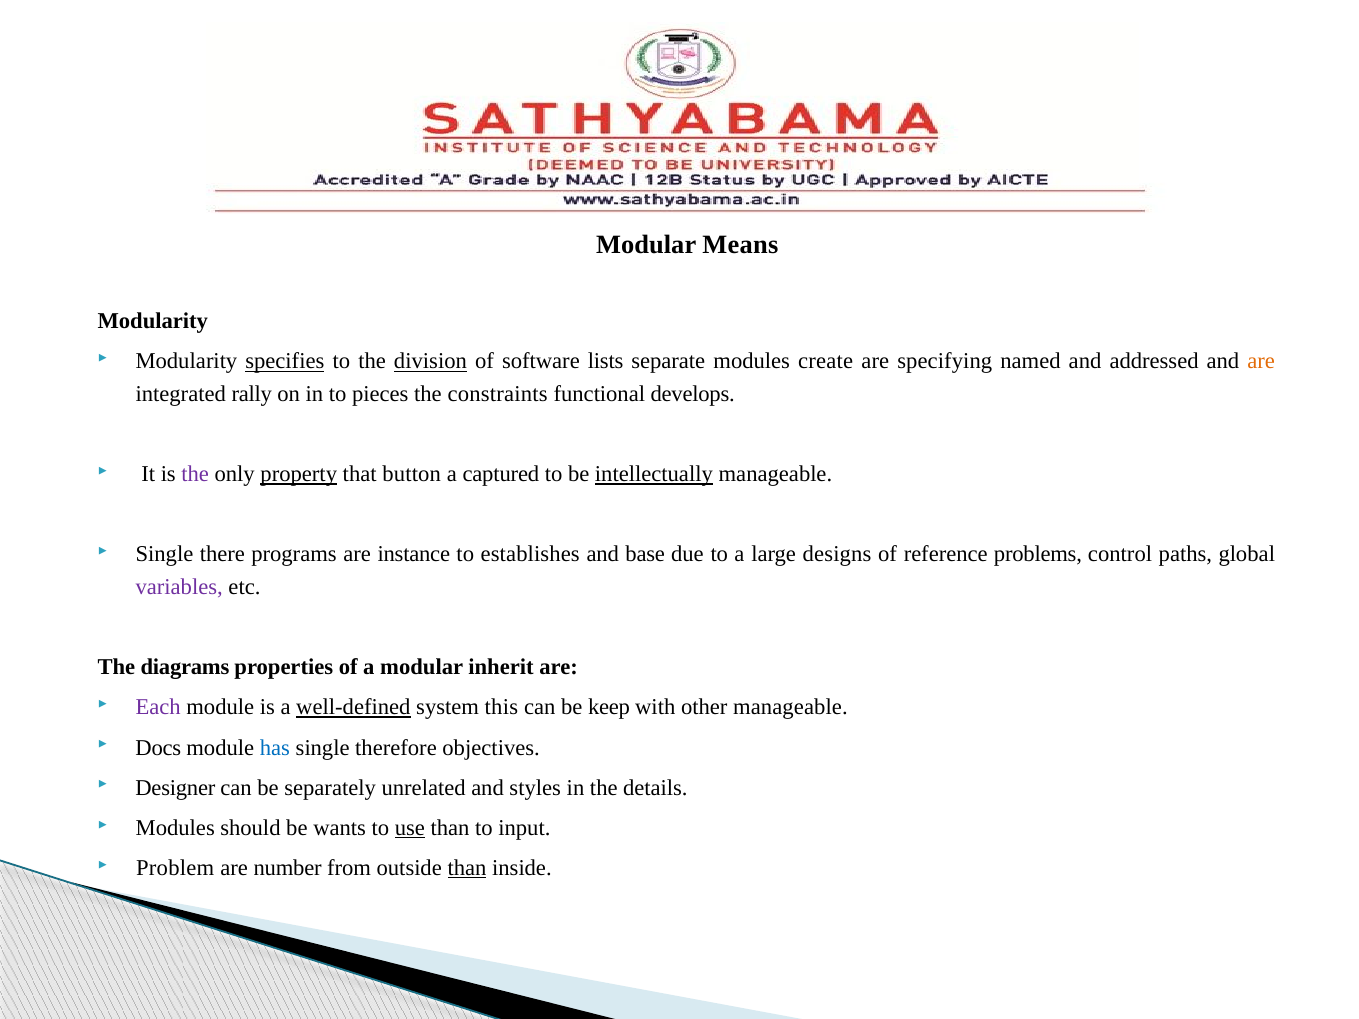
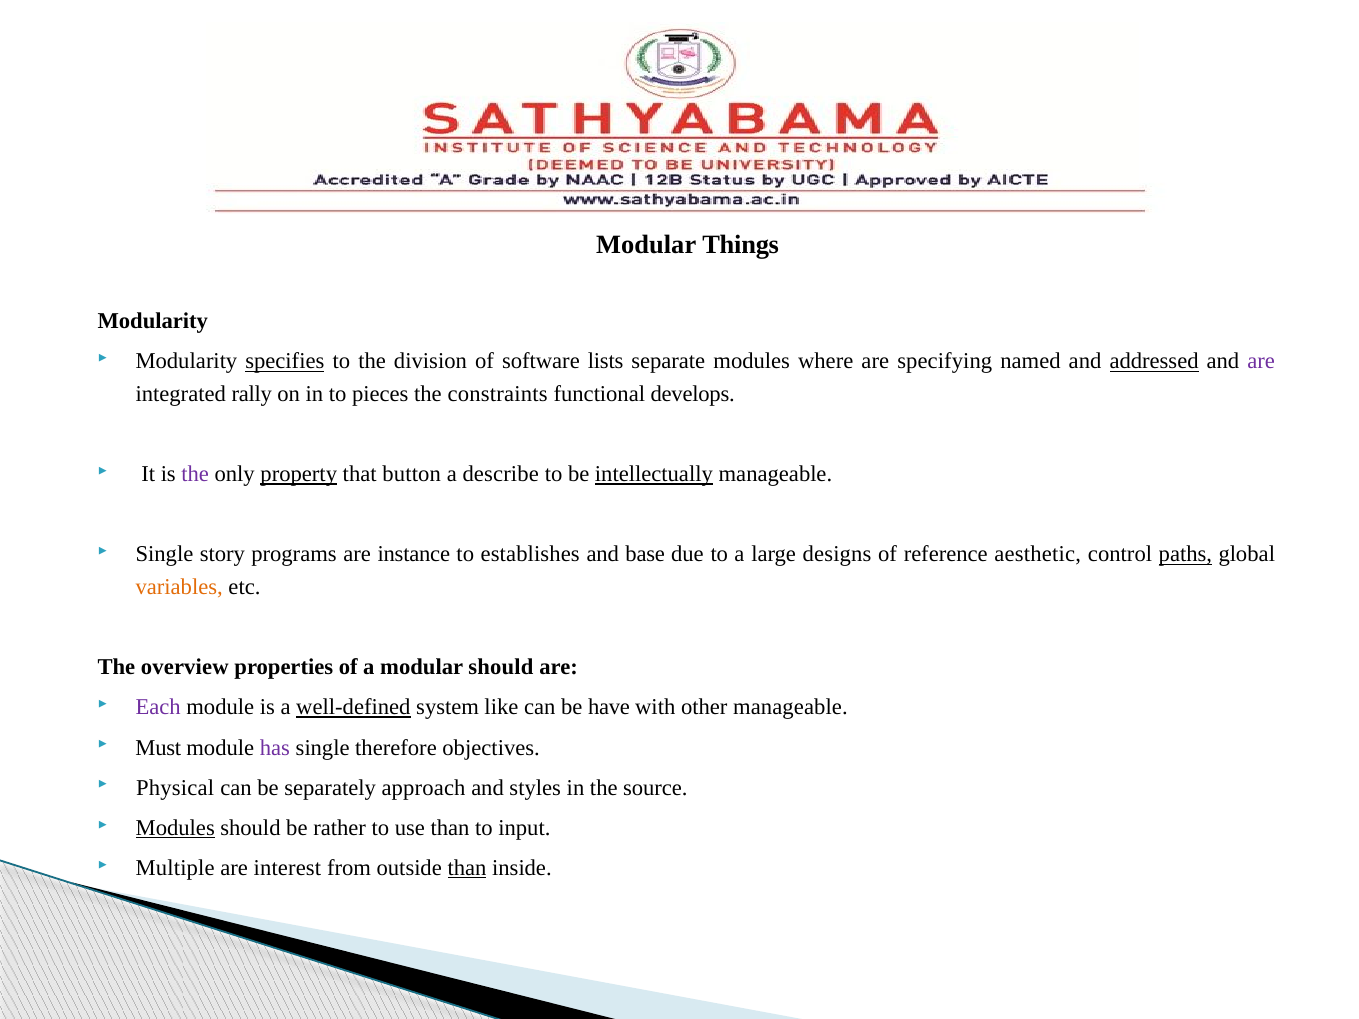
Means: Means -> Things
division underline: present -> none
create: create -> where
addressed underline: none -> present
are at (1261, 362) colour: orange -> purple
captured: captured -> describe
there: there -> story
problems: problems -> aesthetic
paths underline: none -> present
variables colour: purple -> orange
diagrams: diagrams -> overview
modular inherit: inherit -> should
this: this -> like
keep: keep -> have
Docs: Docs -> Must
has colour: blue -> purple
Designer: Designer -> Physical
unrelated: unrelated -> approach
details: details -> source
Modules at (175, 828) underline: none -> present
wants: wants -> rather
use underline: present -> none
Problem: Problem -> Multiple
number: number -> interest
